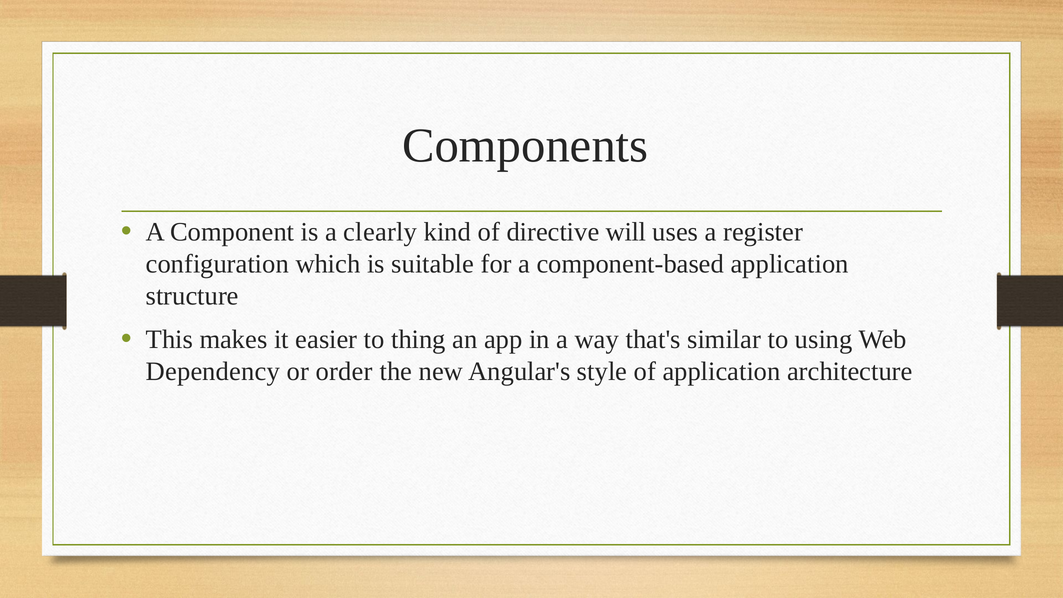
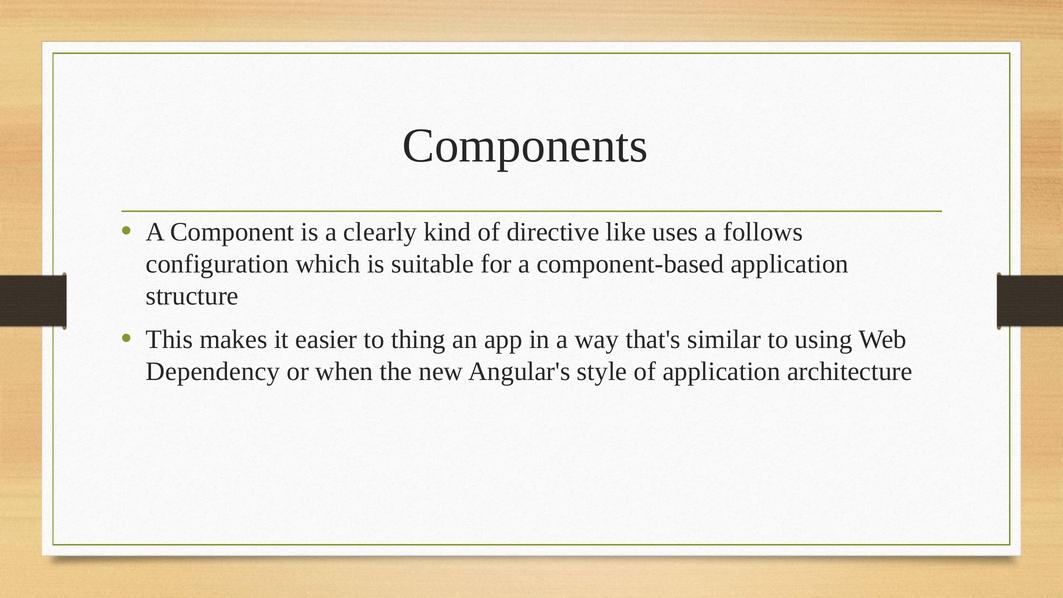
will: will -> like
register: register -> follows
order: order -> when
